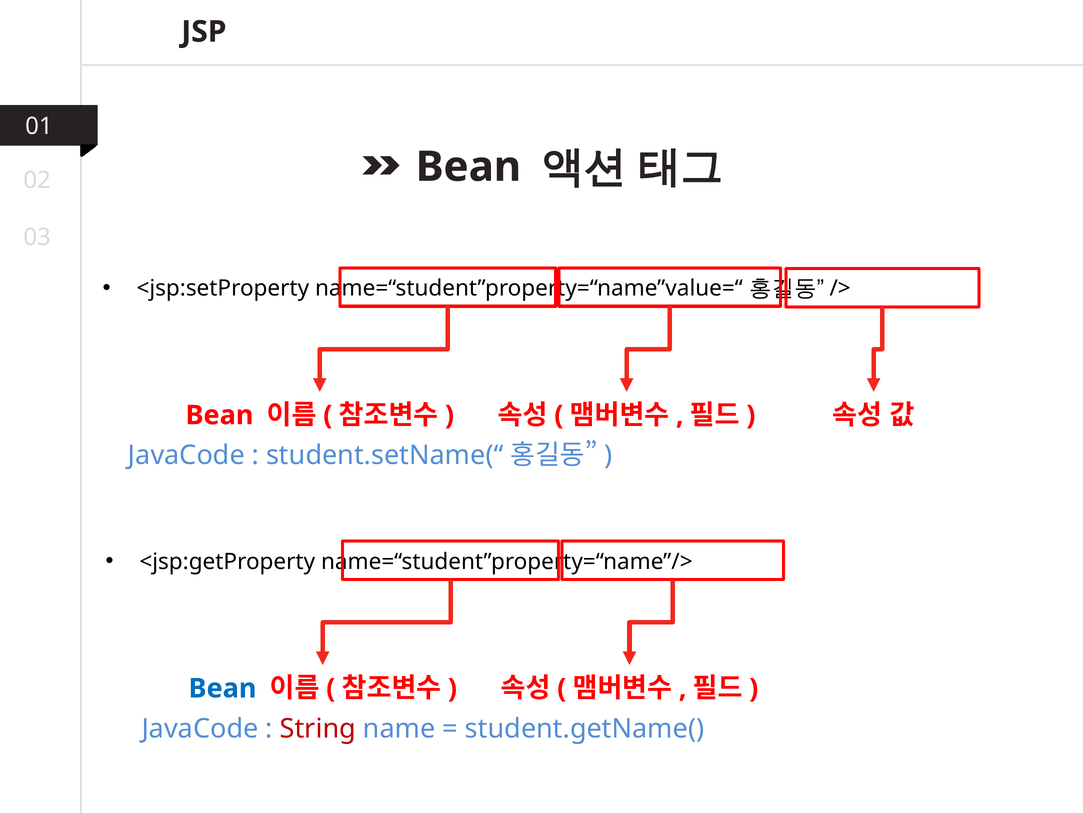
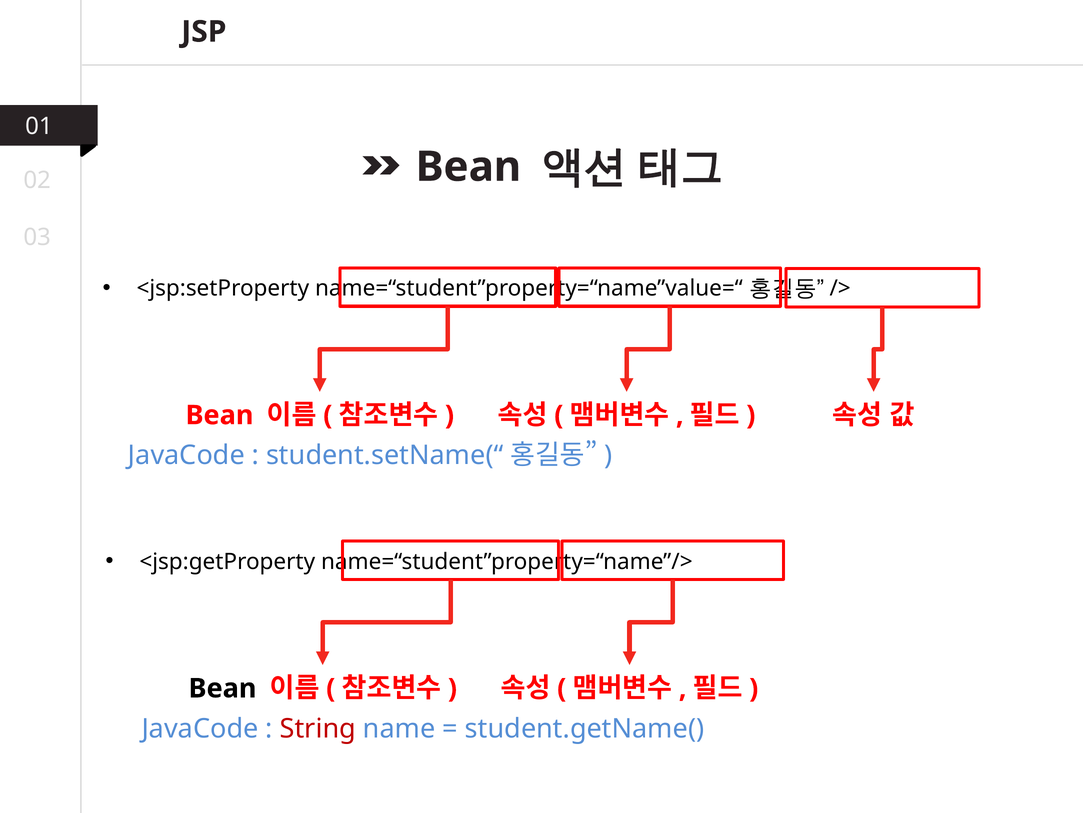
Bean at (222, 688) colour: blue -> black
